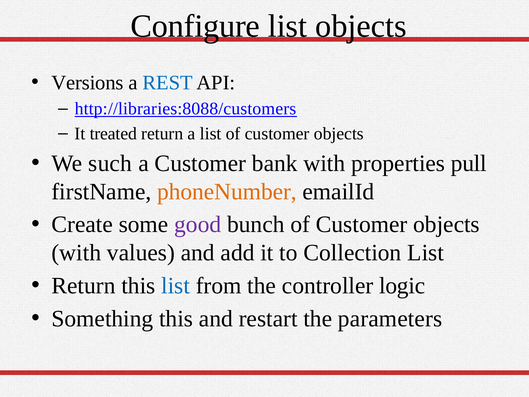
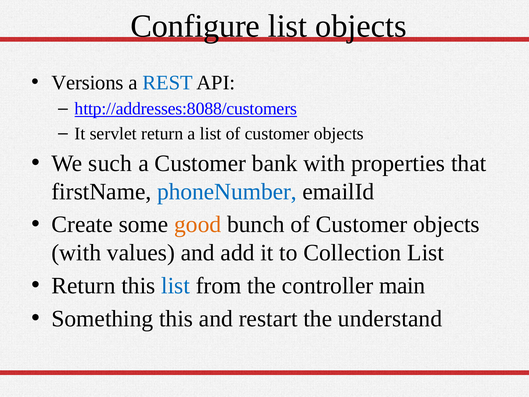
http://libraries:8088/customers: http://libraries:8088/customers -> http://addresses:8088/customers
treated: treated -> servlet
pull: pull -> that
phoneNumber colour: orange -> blue
good colour: purple -> orange
logic: logic -> main
parameters: parameters -> understand
